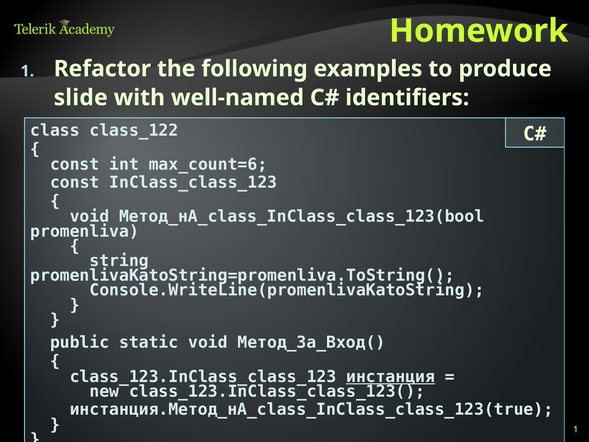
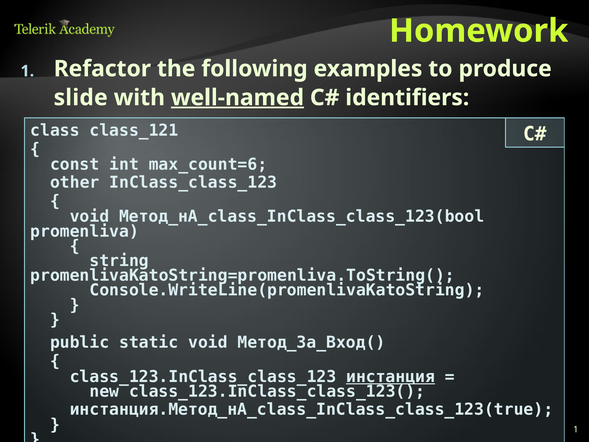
well-named underline: none -> present
class_122: class_122 -> class_121
const at (75, 182): const -> other
